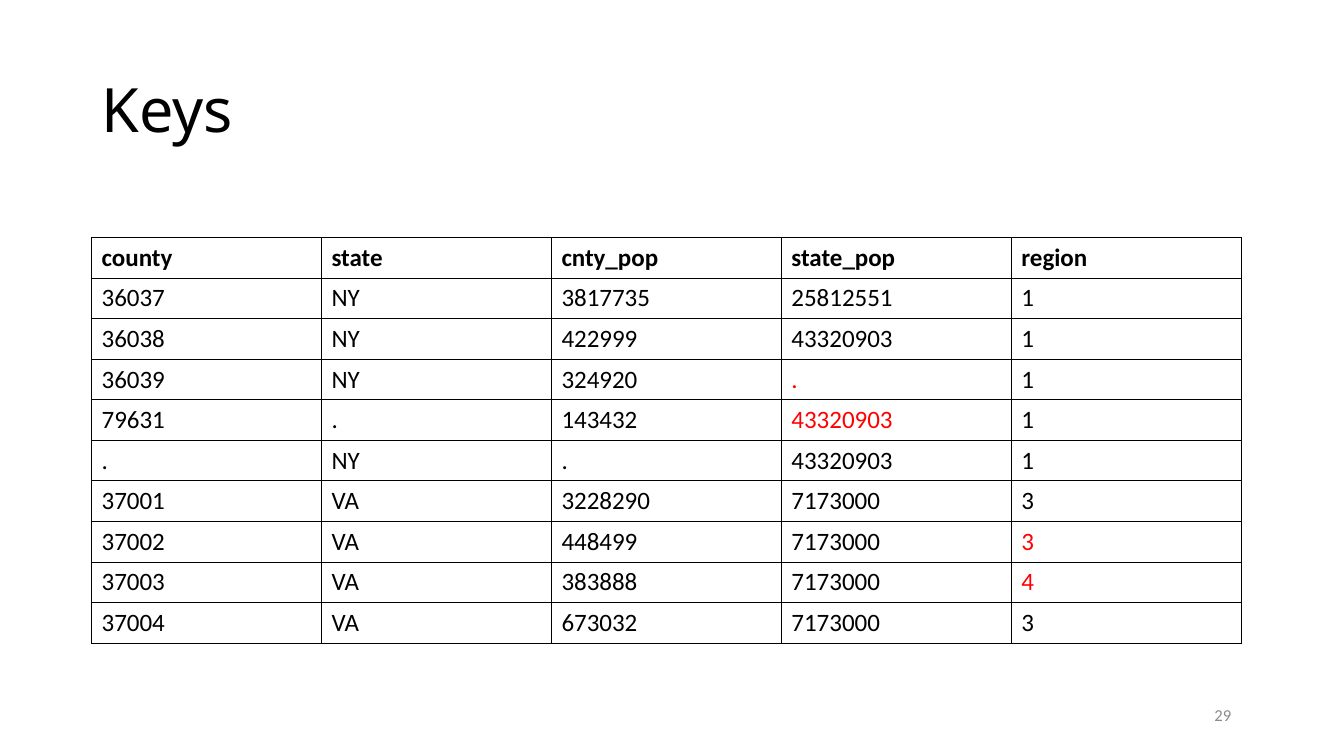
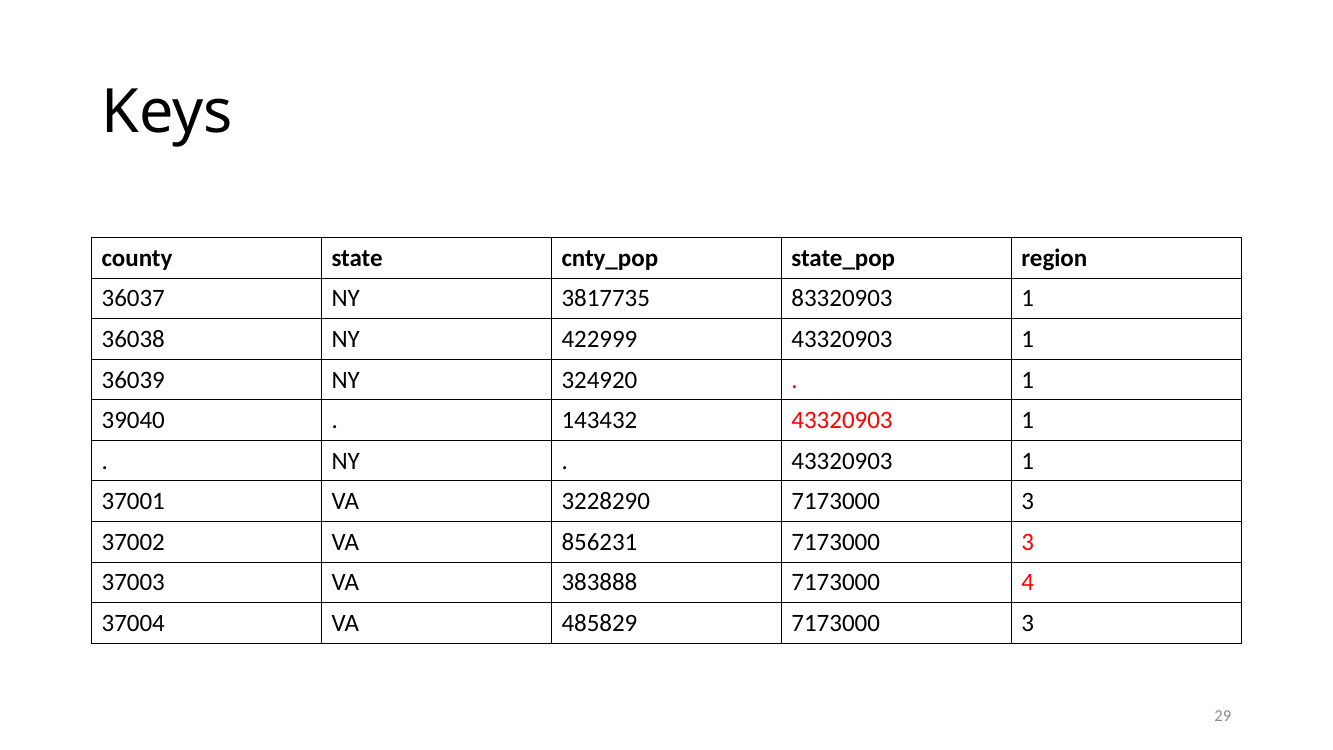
25812551: 25812551 -> 83320903
79631: 79631 -> 39040
448499: 448499 -> 856231
673032: 673032 -> 485829
